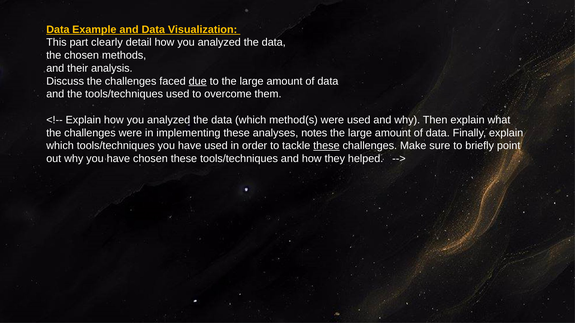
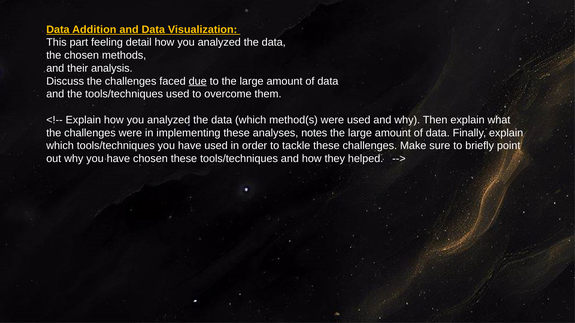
Example: Example -> Addition
clearly: clearly -> feeling
these at (326, 146) underline: present -> none
